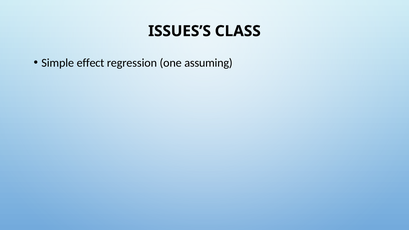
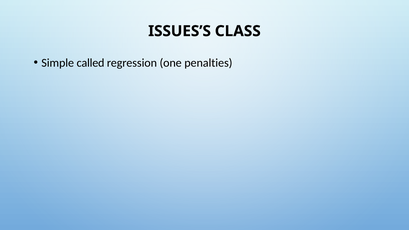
effect: effect -> called
assuming: assuming -> penalties
